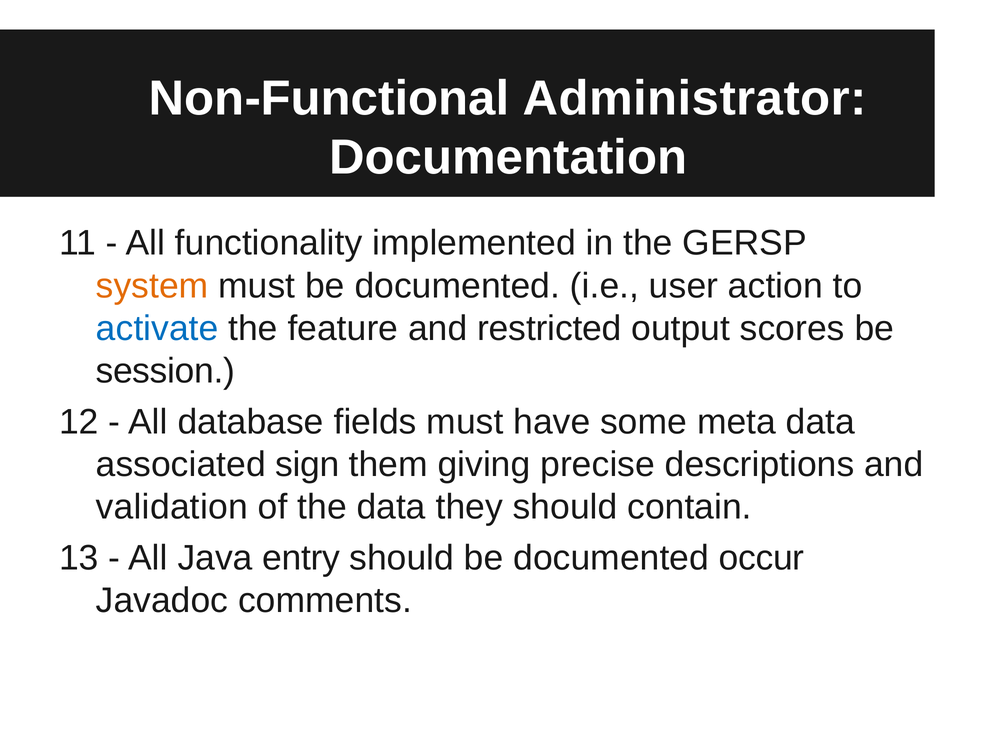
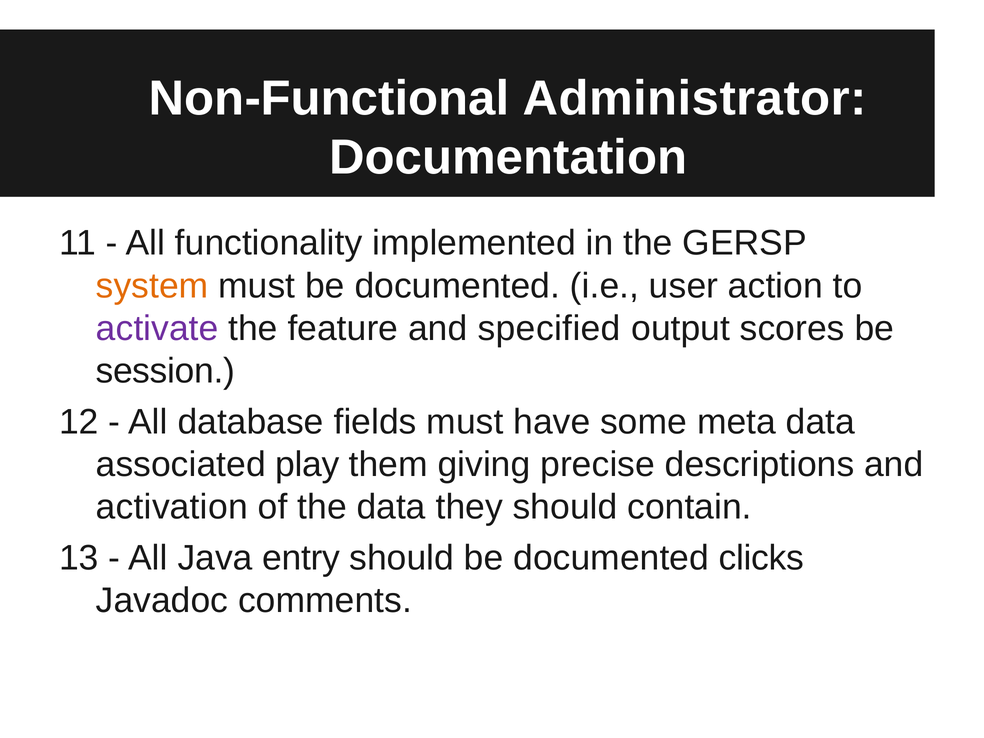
activate colour: blue -> purple
restricted: restricted -> specified
sign: sign -> play
validation: validation -> activation
occur: occur -> clicks
